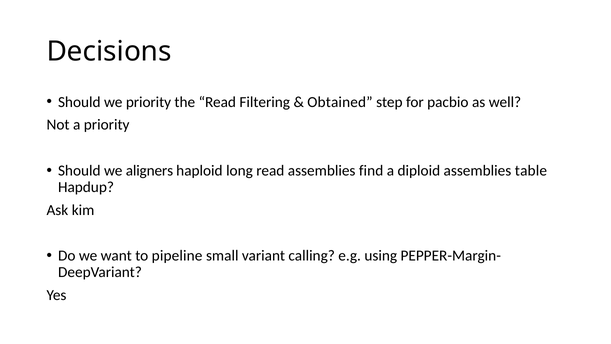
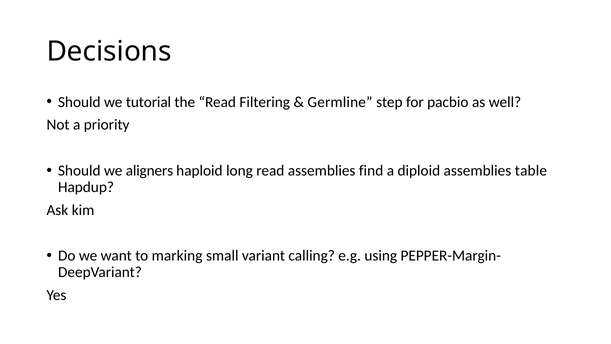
we priority: priority -> tutorial
Obtained: Obtained -> Germline
pipeline: pipeline -> marking
